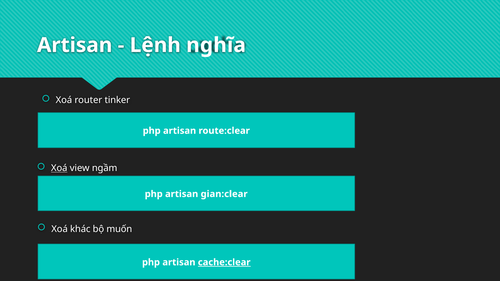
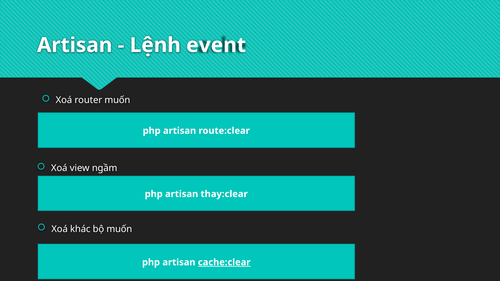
nghĩa: nghĩa -> event
router tinker: tinker -> muốn
Xoá at (59, 168) underline: present -> none
gian:clear: gian:clear -> thay:clear
